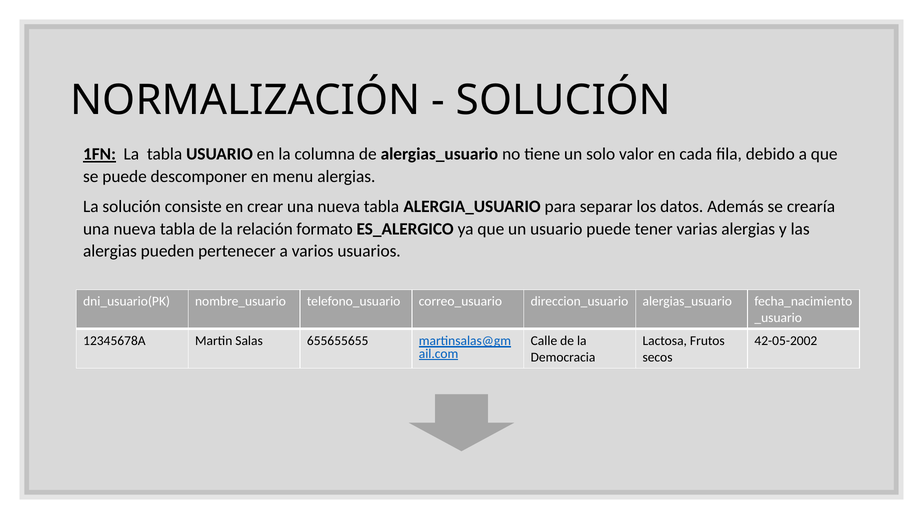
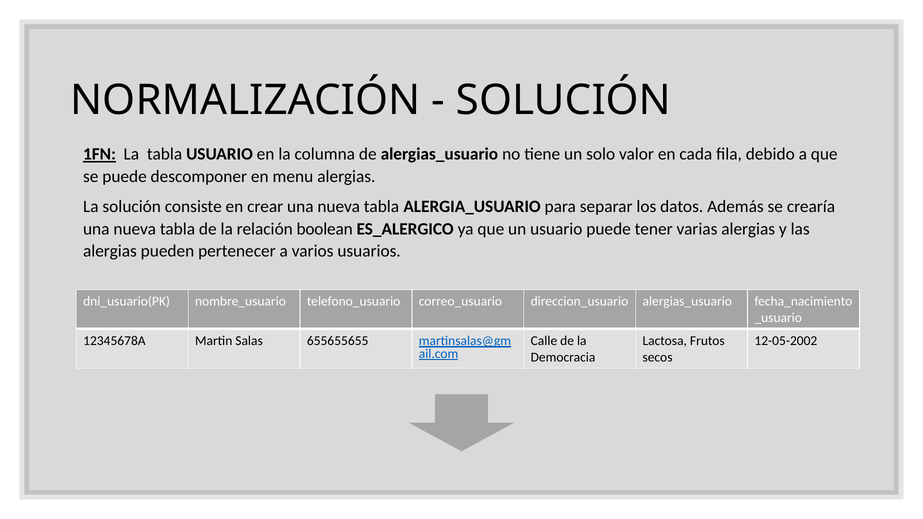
formato: formato -> boolean
42-05-2002: 42-05-2002 -> 12-05-2002
